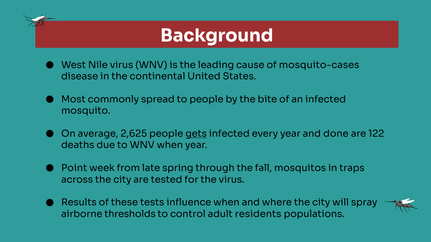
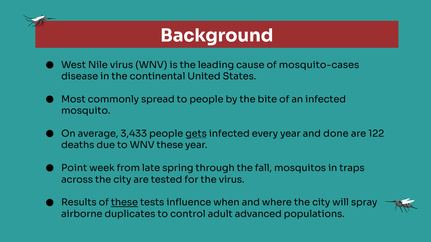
2,625: 2,625 -> 3,433
WNV when: when -> these
these at (124, 203) underline: none -> present
thresholds: thresholds -> duplicates
residents: residents -> advanced
